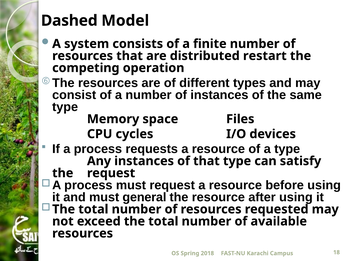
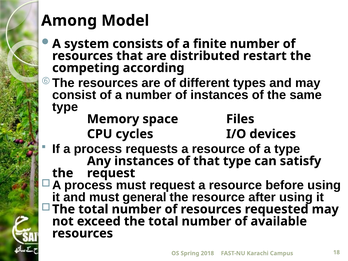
Dashed: Dashed -> Among
operation: operation -> according
